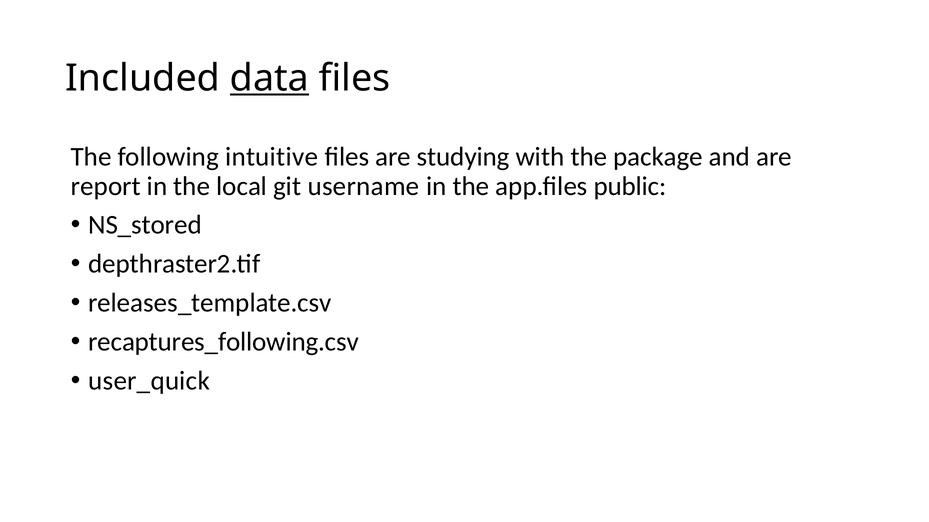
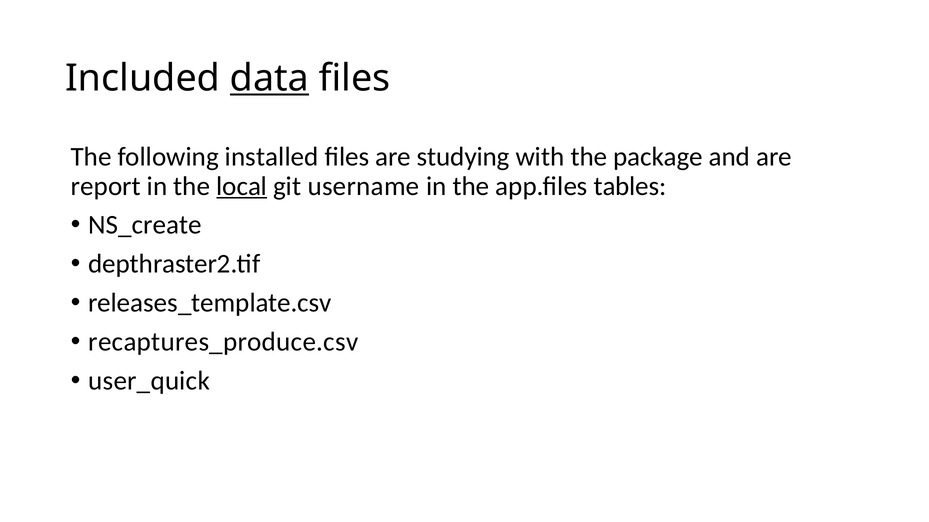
intuitive: intuitive -> installed
local underline: none -> present
public: public -> tables
NS_stored: NS_stored -> NS_create
recaptures_following.csv: recaptures_following.csv -> recaptures_produce.csv
